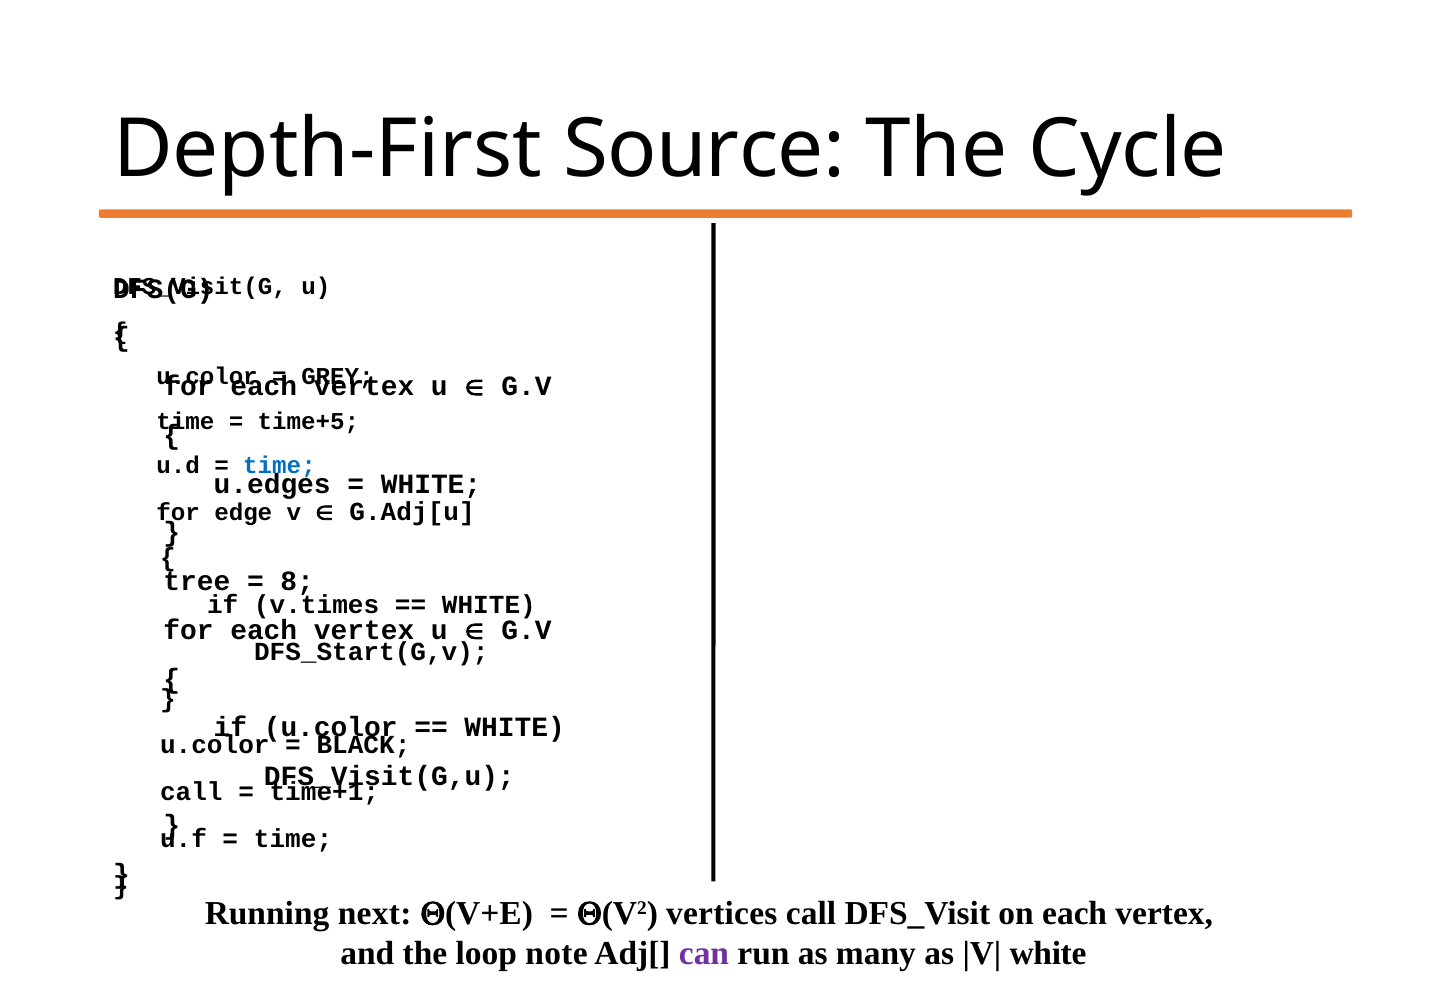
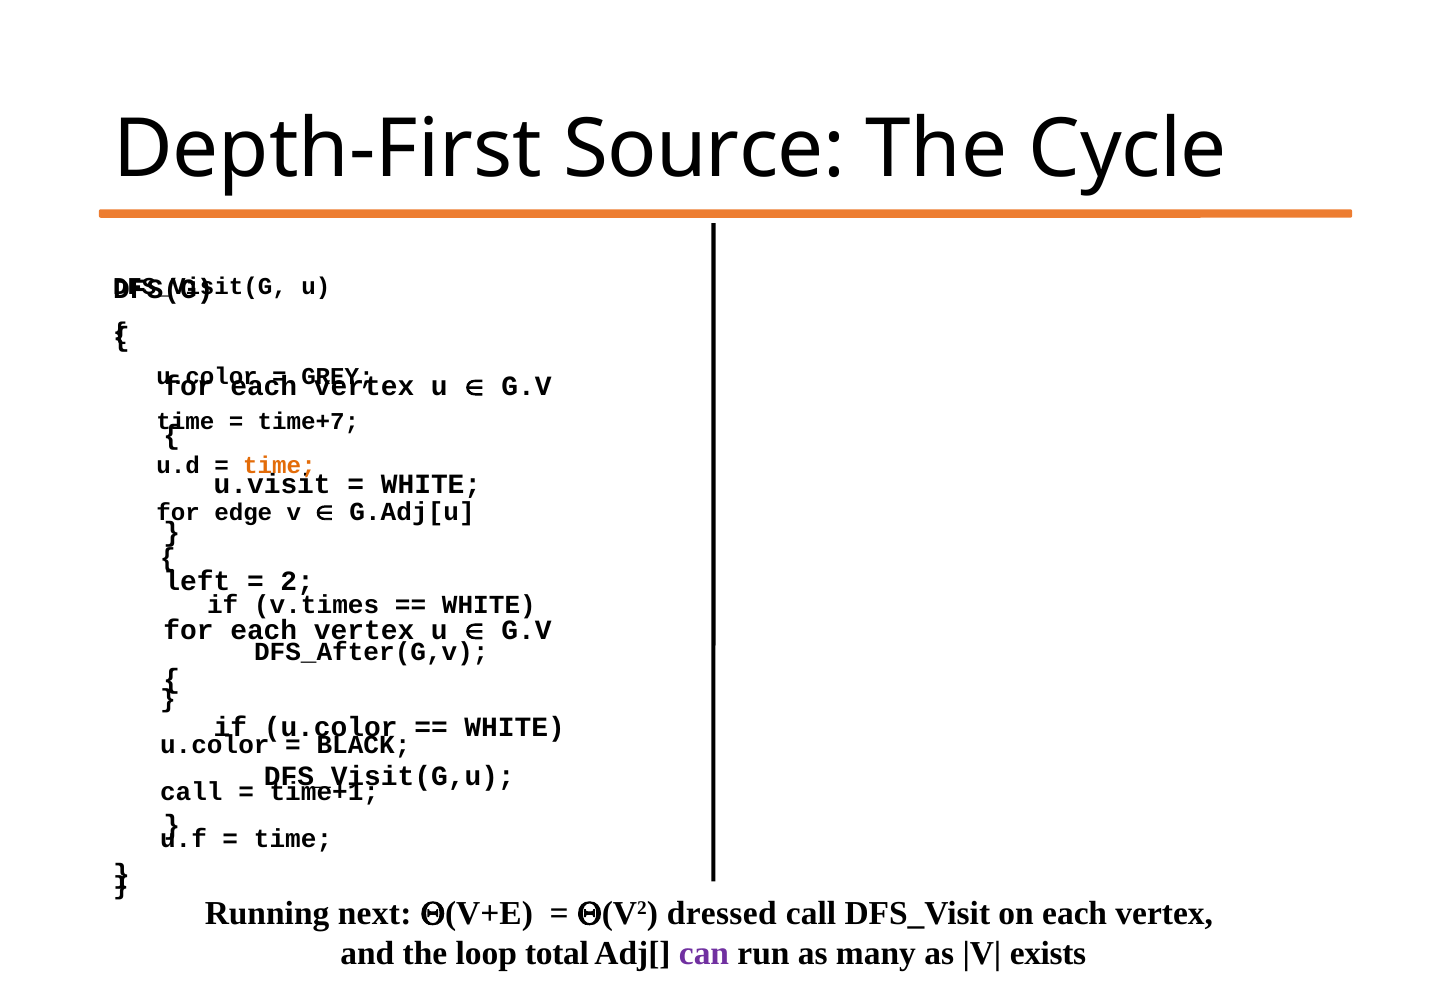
time+5: time+5 -> time+7
time at (279, 466) colour: blue -> orange
u.edges: u.edges -> u.visit
tree: tree -> left
8: 8 -> 2
DFS_Start(G,v: DFS_Start(G,v -> DFS_After(G,v
vertices: vertices -> dressed
note: note -> total
white at (1048, 954): white -> exists
